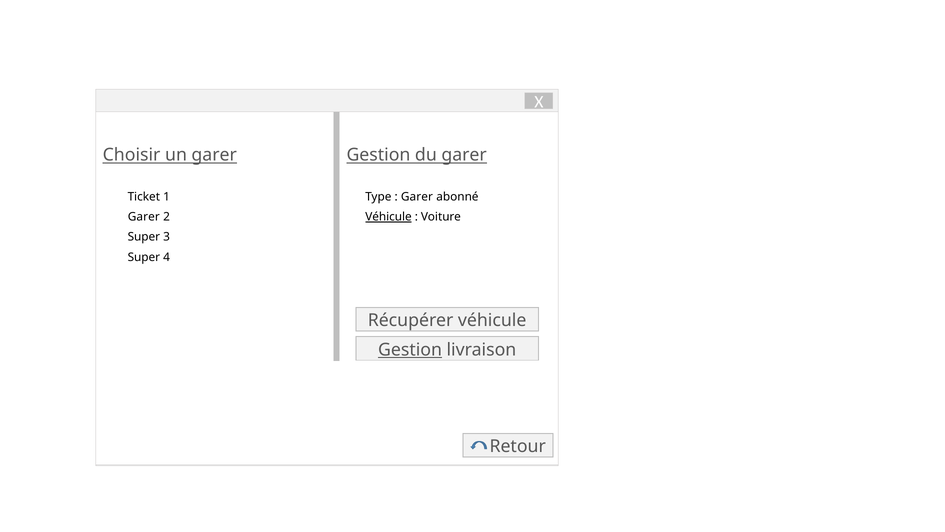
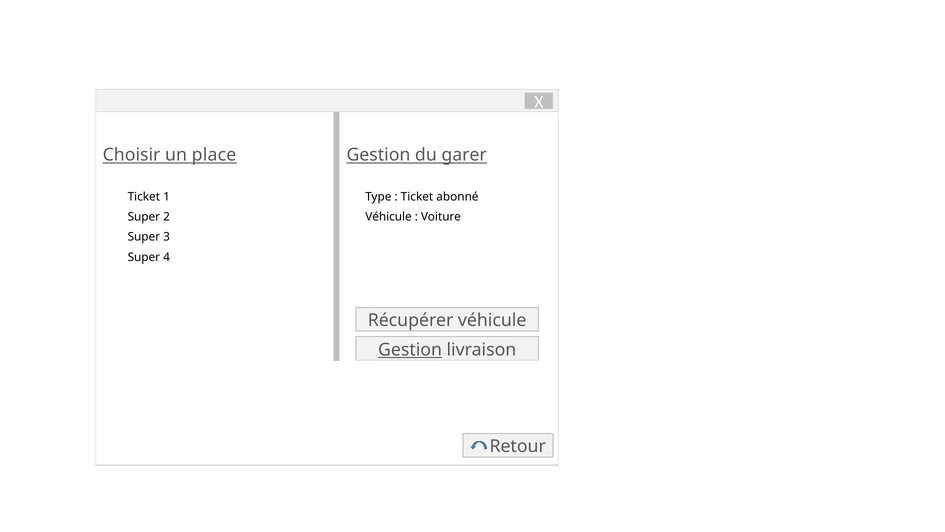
un garer: garer -> place
Garer at (417, 197): Garer -> Ticket
Garer at (144, 217): Garer -> Super
Véhicule at (388, 217) underline: present -> none
